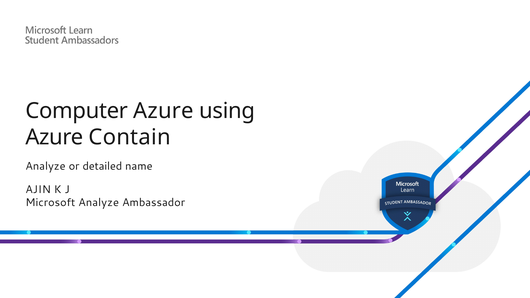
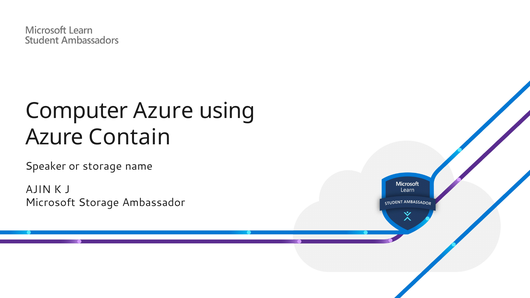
Analyze at (46, 166): Analyze -> Speaker
or detailed: detailed -> storage
Microsoft Analyze: Analyze -> Storage
